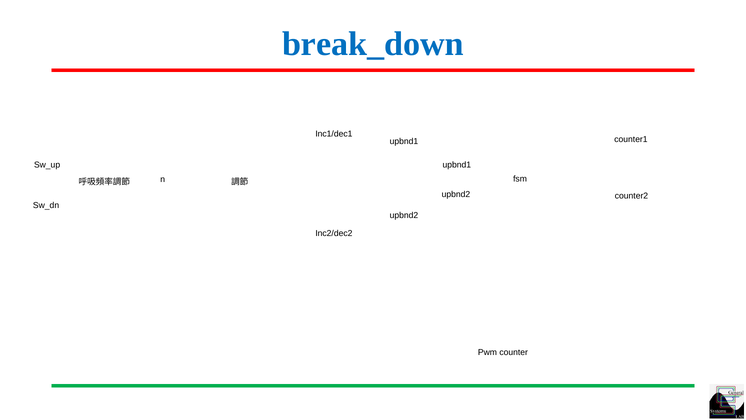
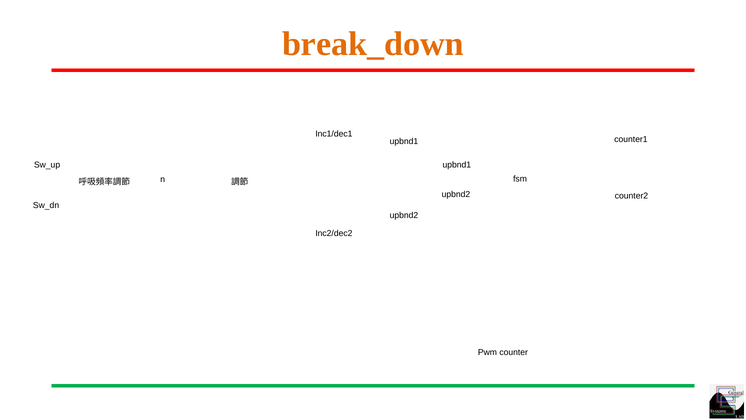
break_down colour: blue -> orange
